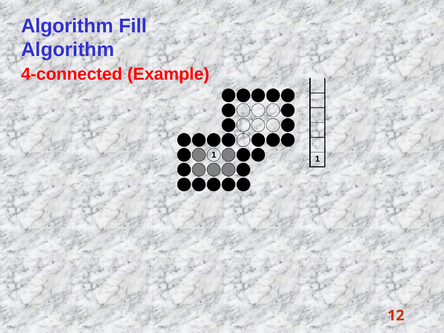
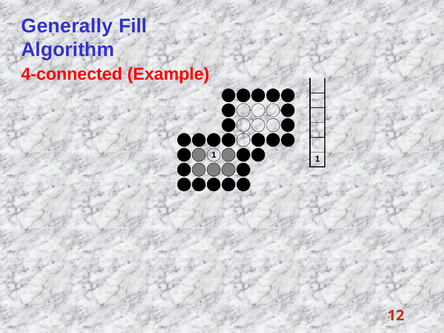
Algorithm at (67, 26): Algorithm -> Generally
